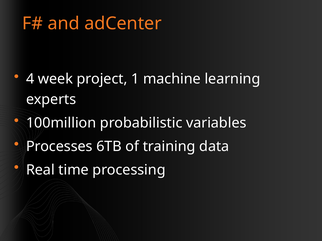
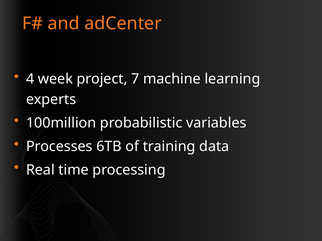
1: 1 -> 7
